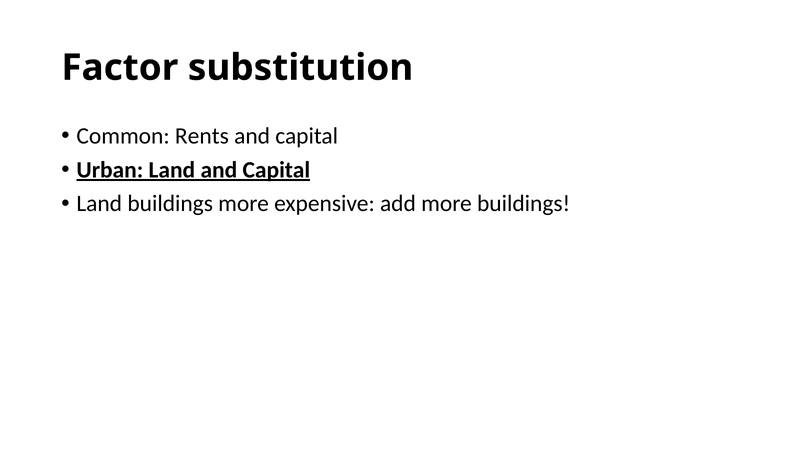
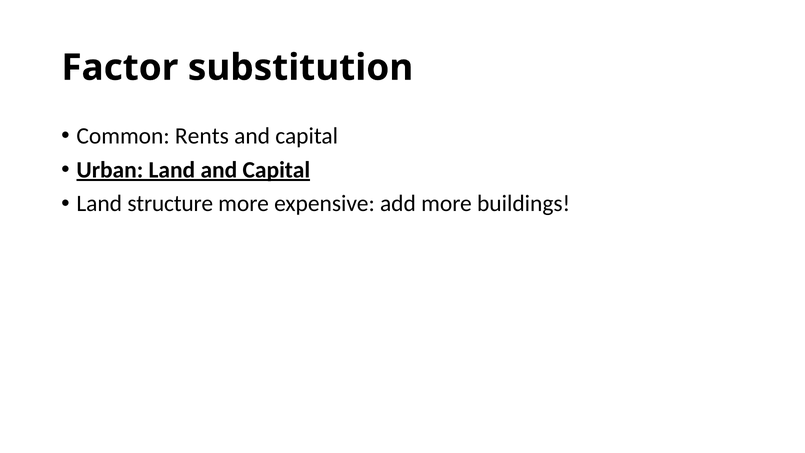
Land buildings: buildings -> structure
